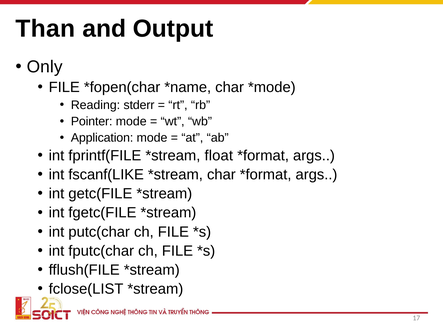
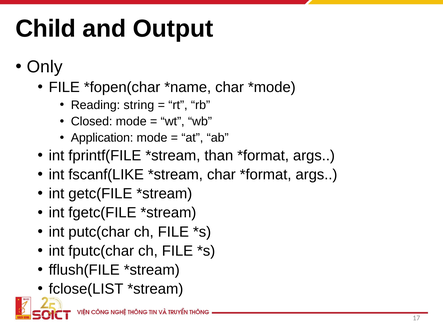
Than: Than -> Child
stderr: stderr -> string
Pointer: Pointer -> Closed
float: float -> than
